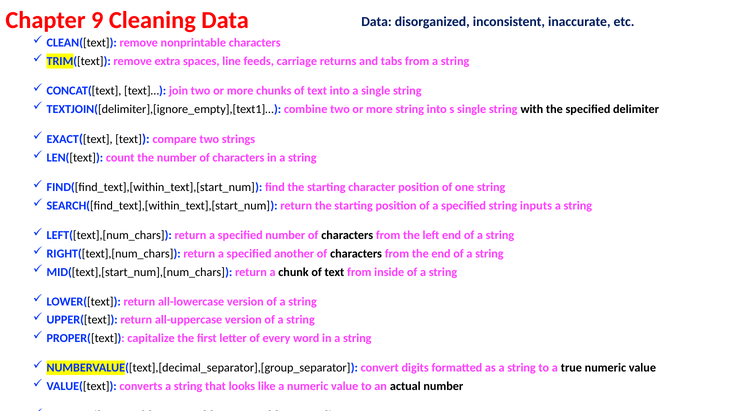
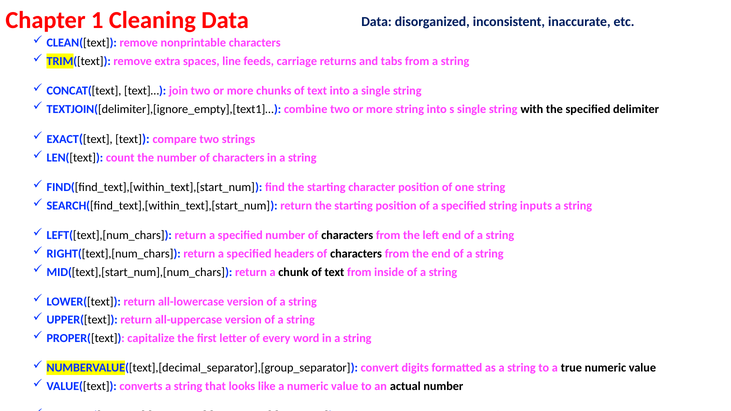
9: 9 -> 1
another: another -> headers
